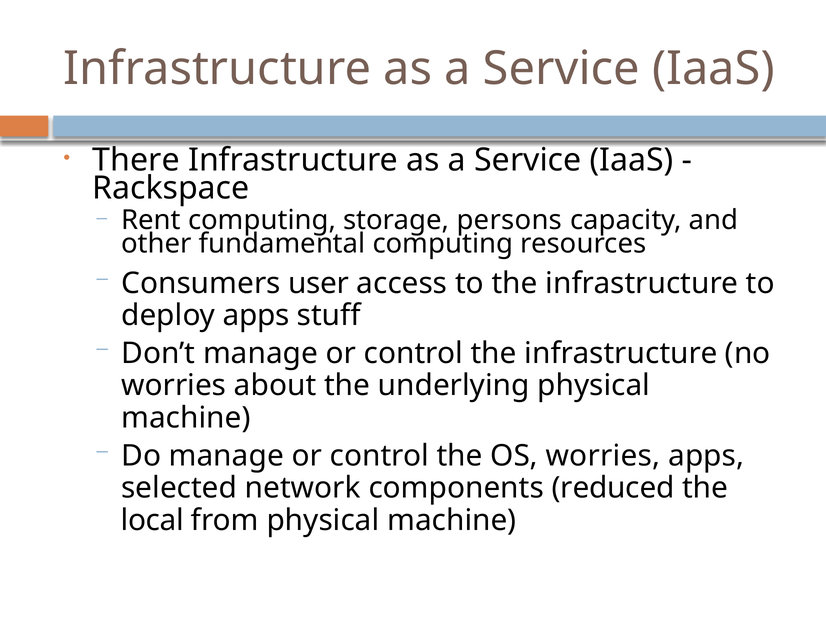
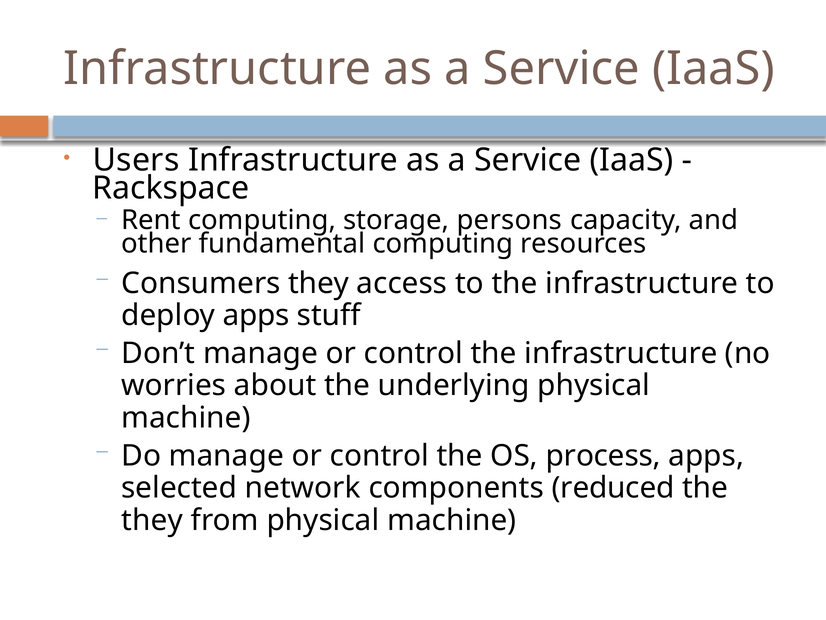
There: There -> Users
Consumers user: user -> they
OS worries: worries -> process
local at (152, 520): local -> they
